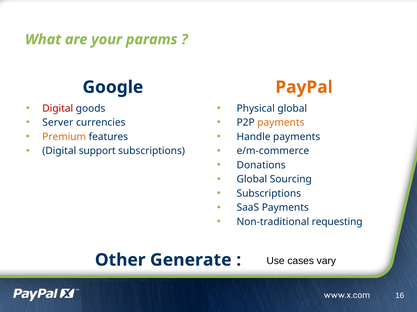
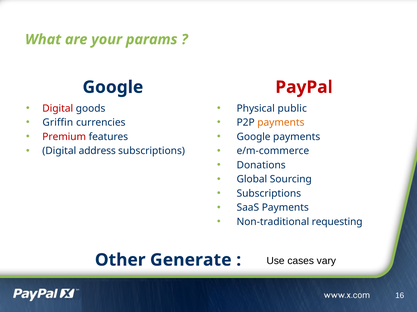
PayPal colour: orange -> red
Physical global: global -> public
Server: Server -> Griffin
Premium colour: orange -> red
Handle at (254, 137): Handle -> Google
support: support -> address
